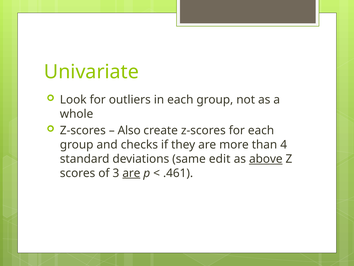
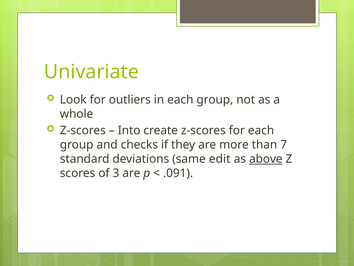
Also: Also -> Into
4: 4 -> 7
are at (131, 173) underline: present -> none
.461: .461 -> .091
